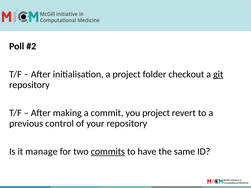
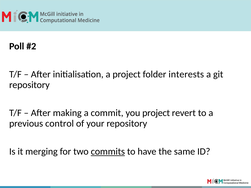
checkout: checkout -> interests
git underline: present -> none
manage: manage -> merging
